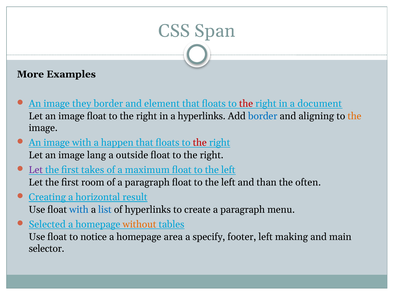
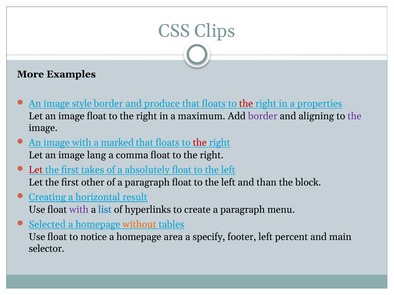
Span: Span -> Clips
they: they -> style
element: element -> produce
document: document -> properties
a hyperlinks: hyperlinks -> maximum
border at (263, 116) colour: blue -> purple
the at (354, 116) colour: orange -> purple
happen: happen -> marked
outside: outside -> comma
Let at (36, 170) colour: purple -> red
maximum: maximum -> absolutely
room: room -> other
often: often -> block
with at (79, 210) colour: blue -> purple
making: making -> percent
